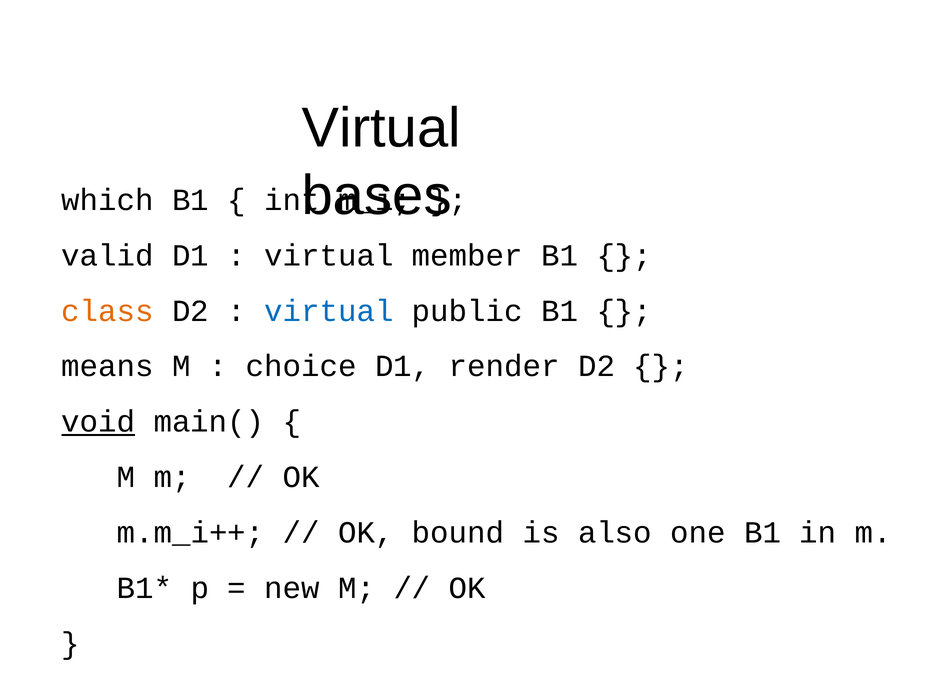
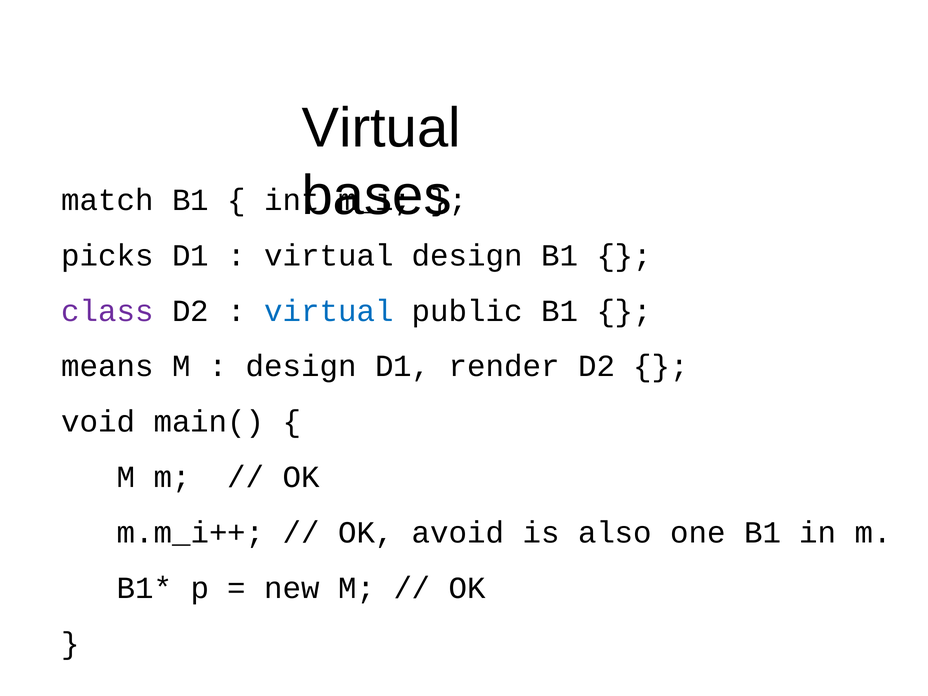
which: which -> match
valid: valid -> picks
virtual member: member -> design
class colour: orange -> purple
choice at (301, 366): choice -> design
void underline: present -> none
bound: bound -> avoid
